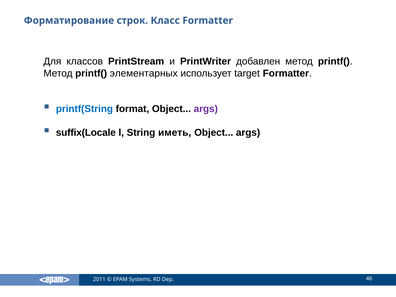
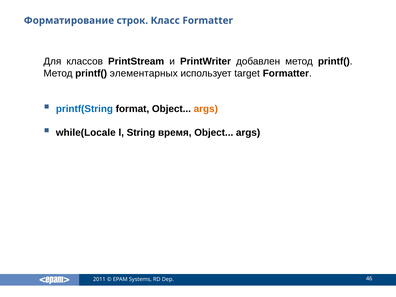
args at (206, 109) colour: purple -> orange
suffix(Locale: suffix(Locale -> while(Locale
иметь: иметь -> время
